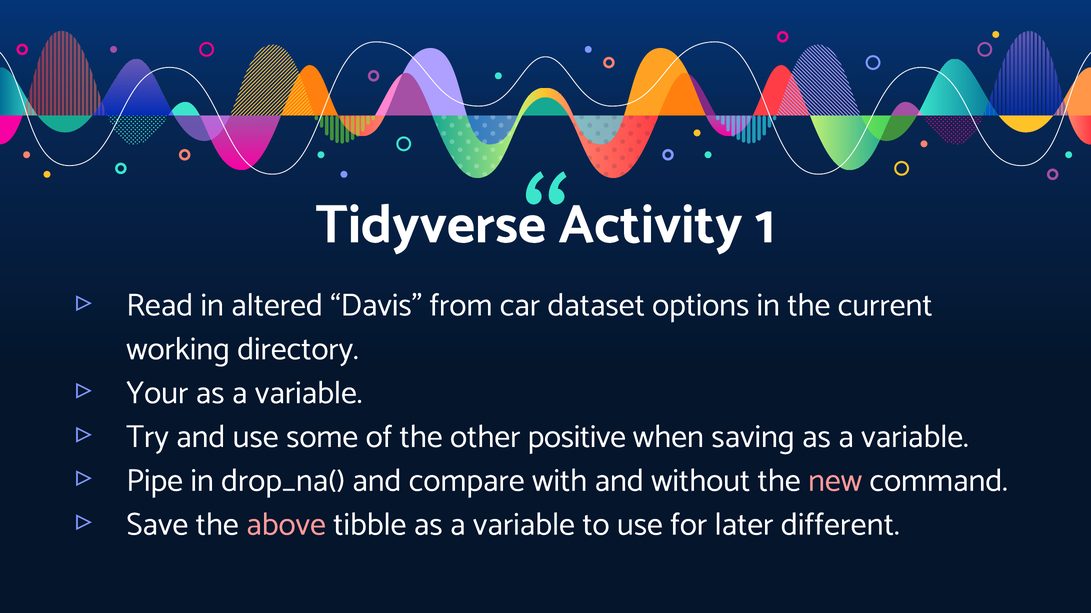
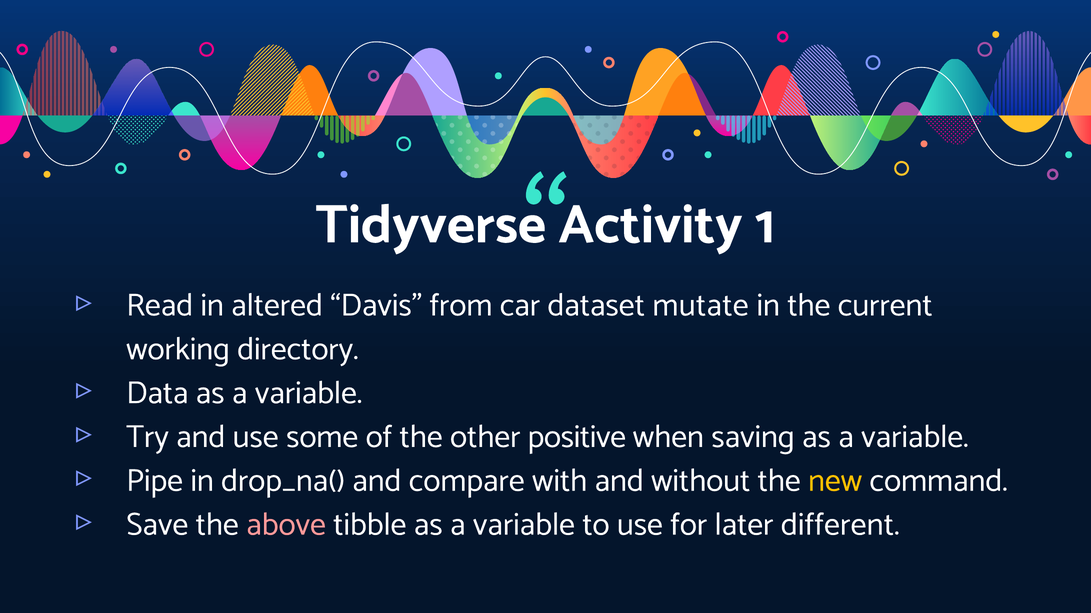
options: options -> mutate
Your: Your -> Data
new colour: pink -> yellow
